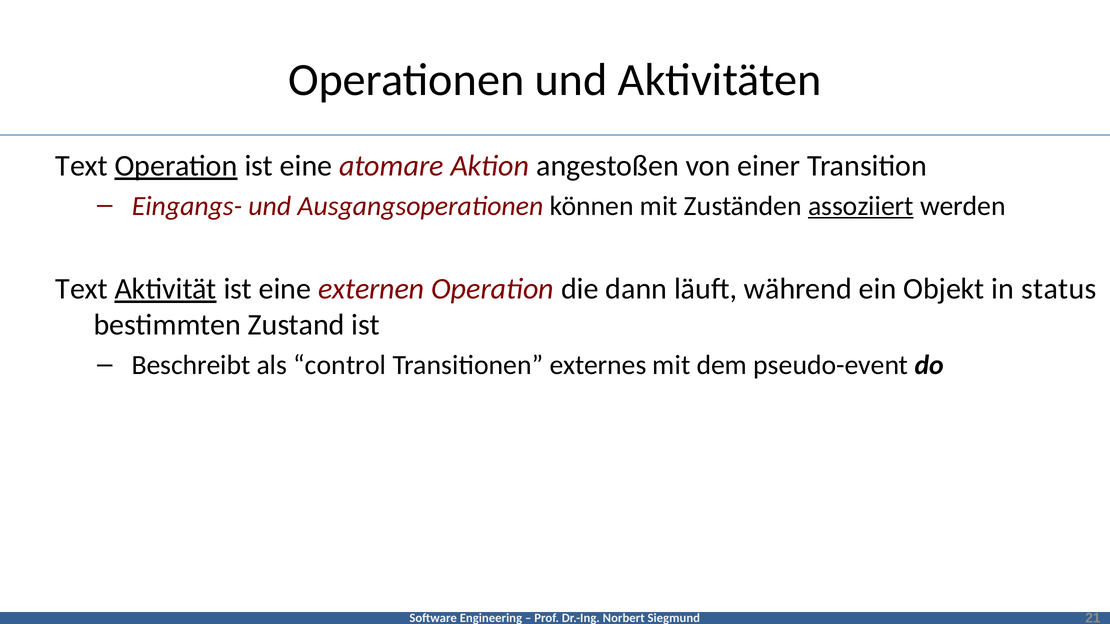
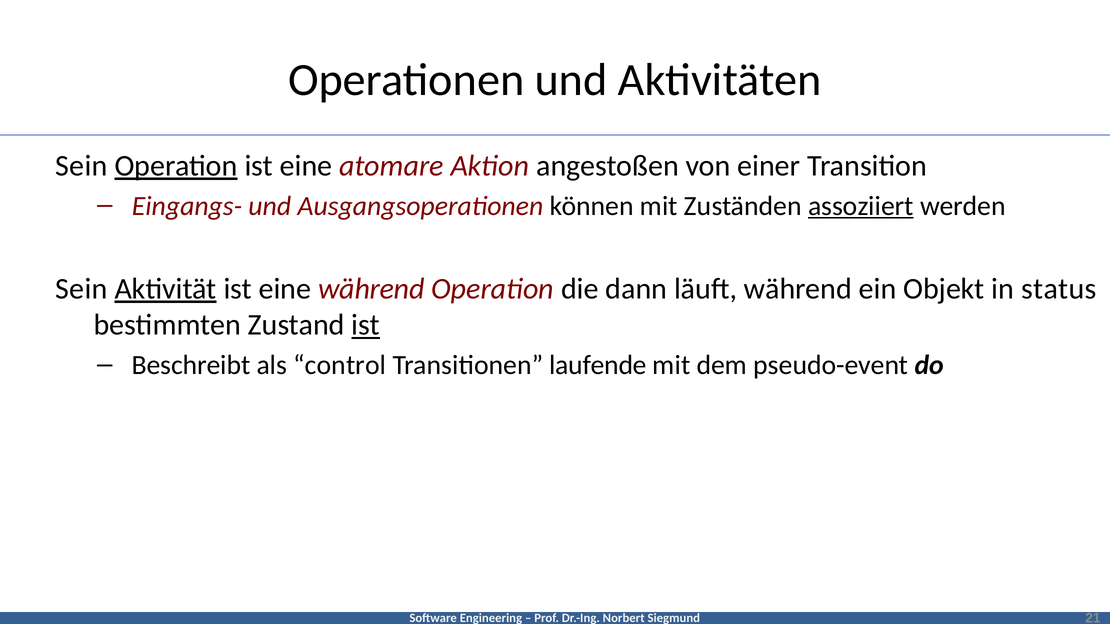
Text at (82, 166): Text -> Sein
Text at (82, 289): Text -> Sein
eine externen: externen -> während
ist at (366, 325) underline: none -> present
externes: externes -> laufende
